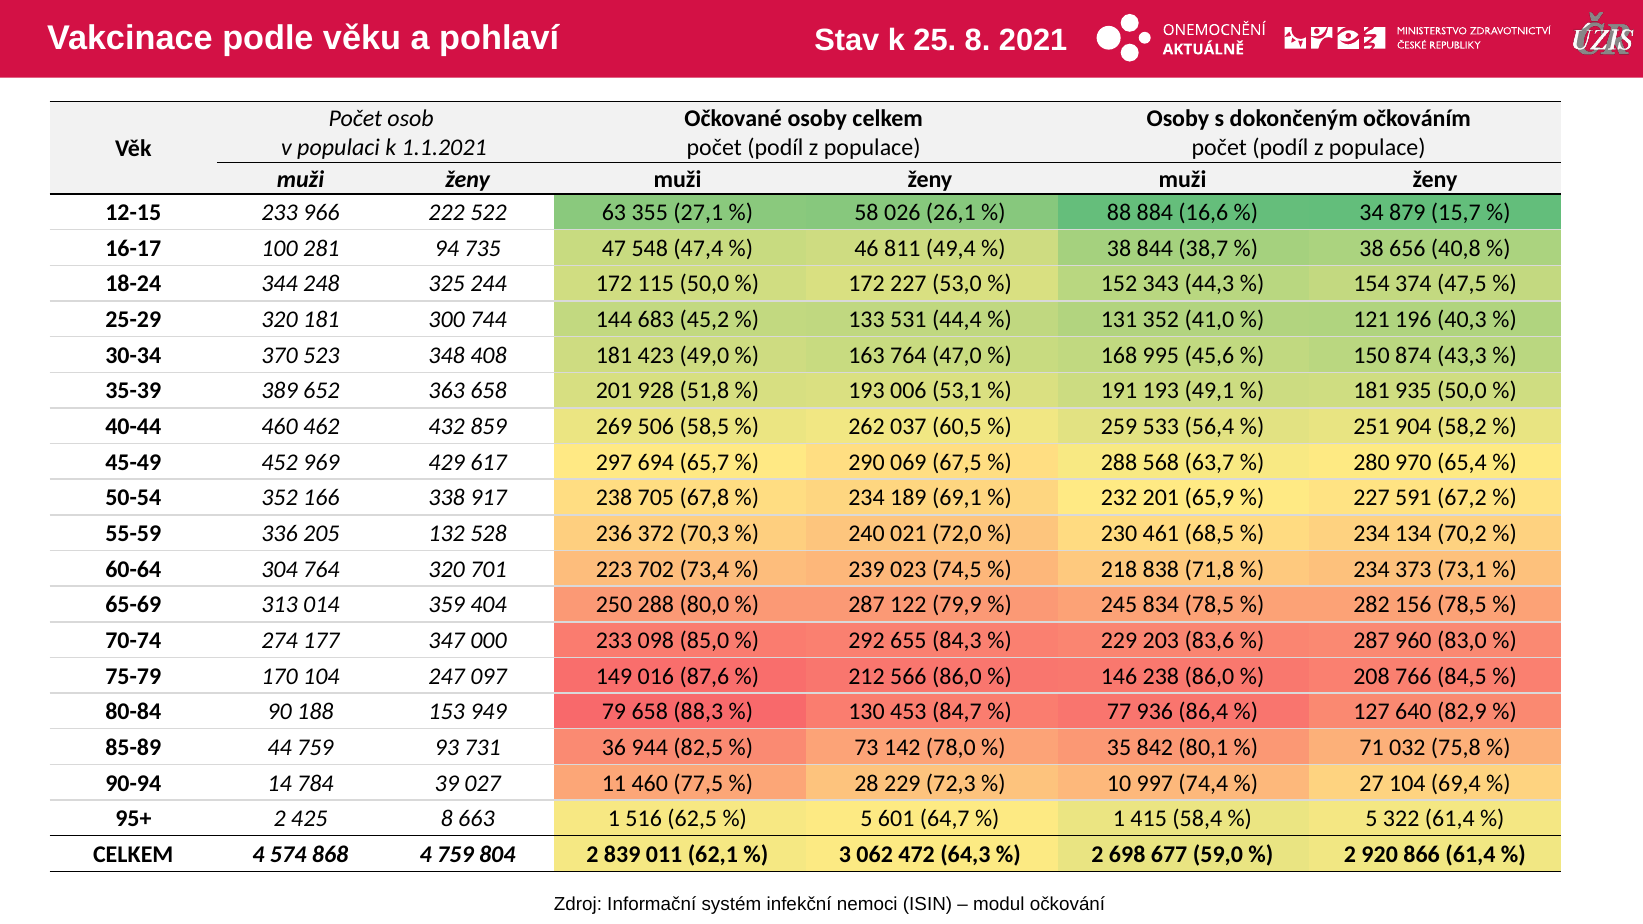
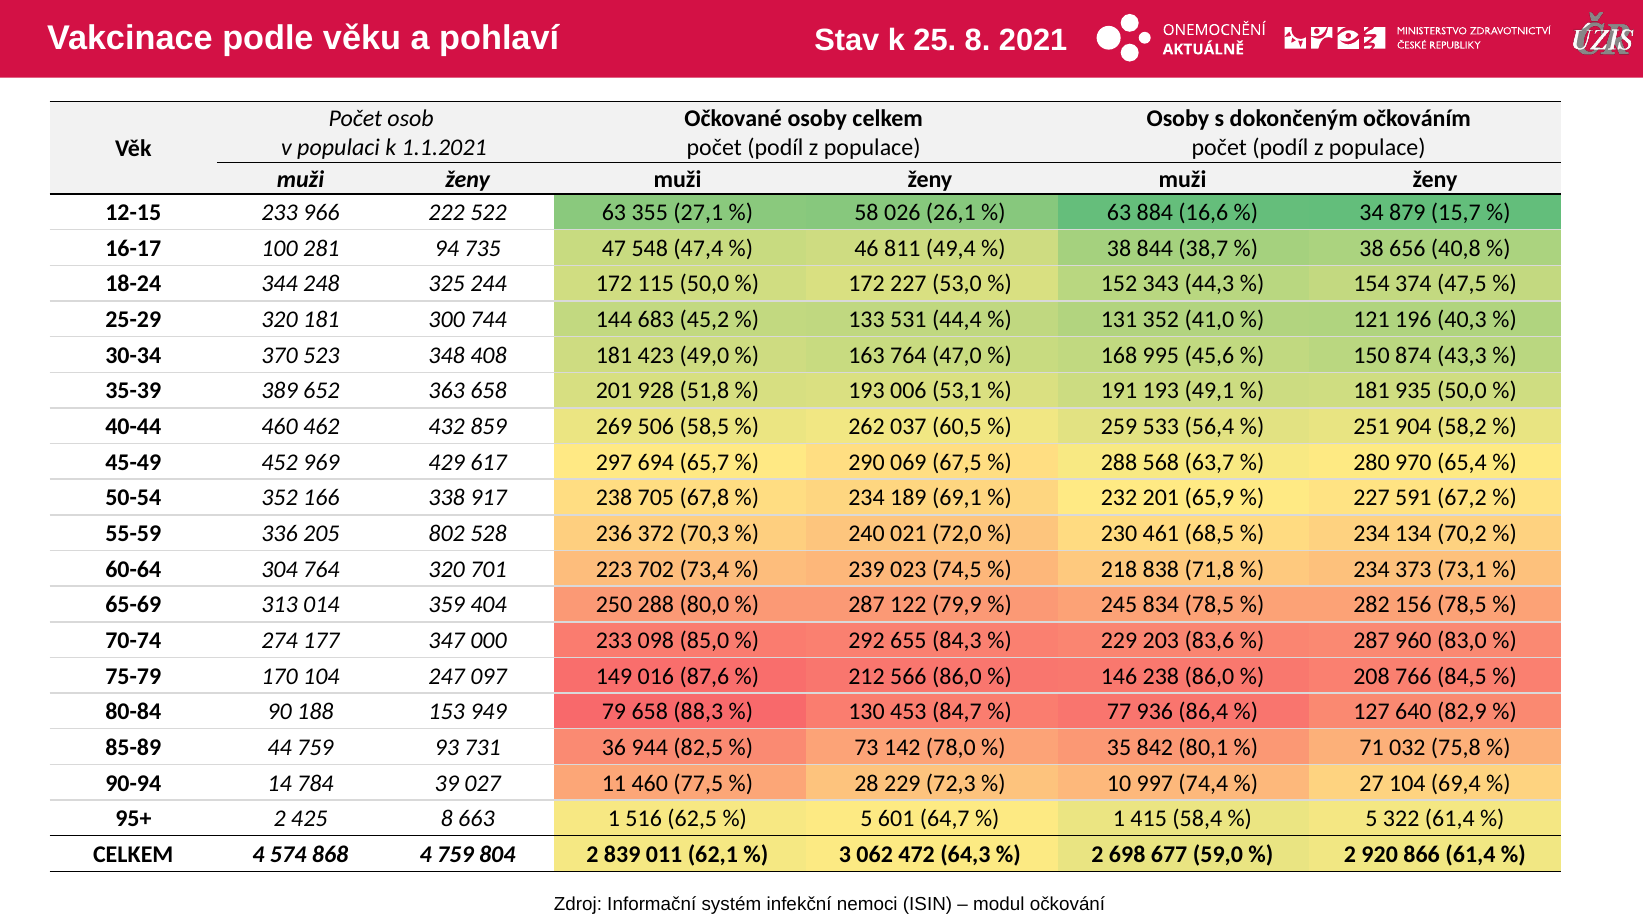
88 at (1119, 213): 88 -> 63
132: 132 -> 802
